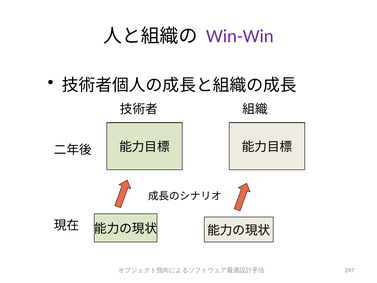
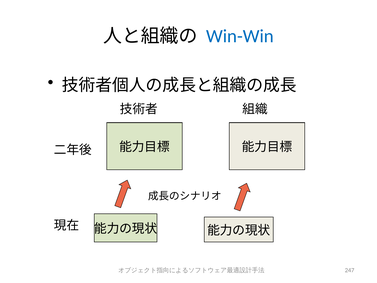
Win-Win colour: purple -> blue
